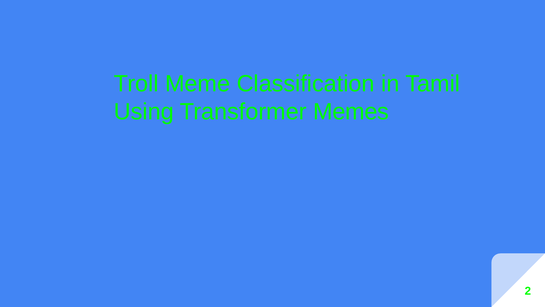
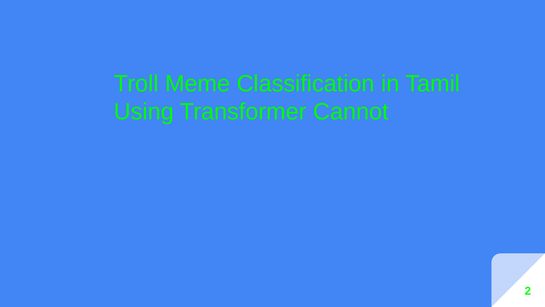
Memes: Memes -> Cannot
